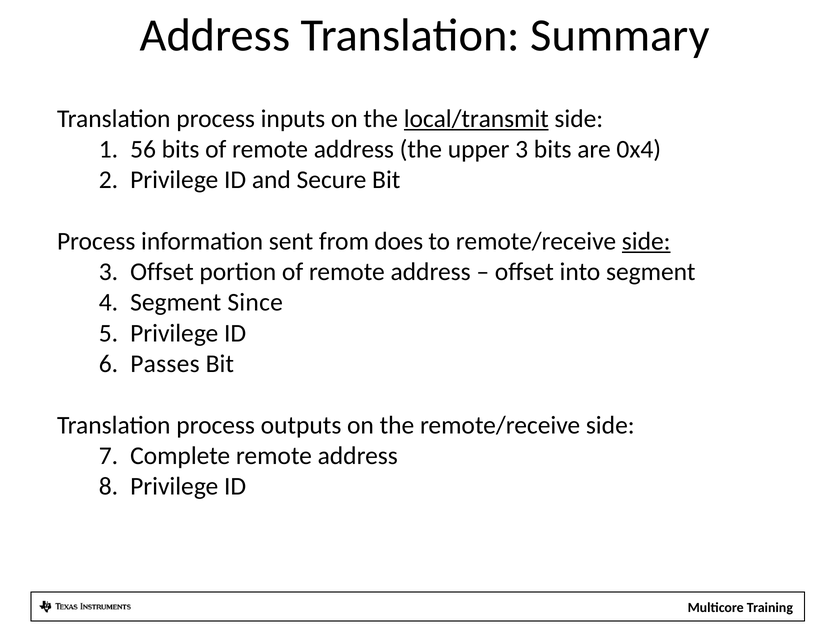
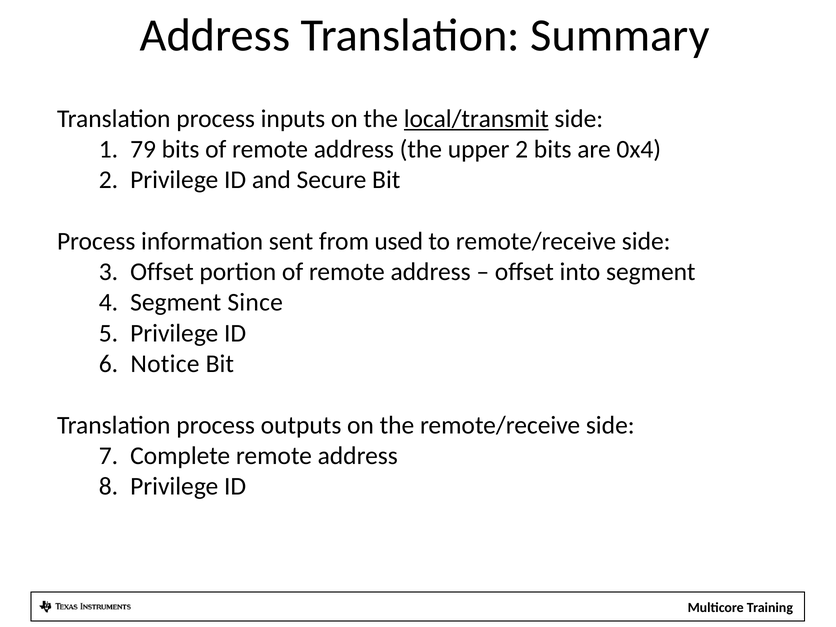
56: 56 -> 79
upper 3: 3 -> 2
does: does -> used
side at (646, 241) underline: present -> none
Passes: Passes -> Notice
